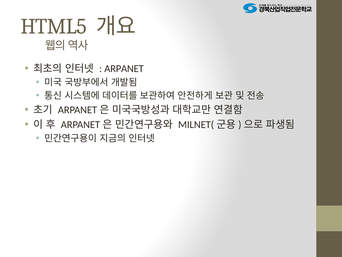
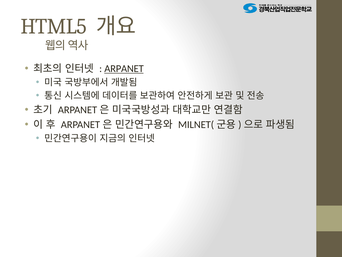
ARPANET underline: none -> present
